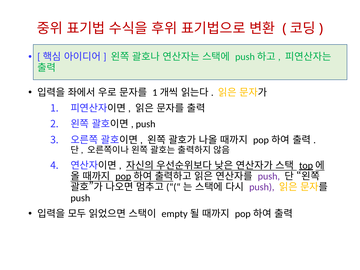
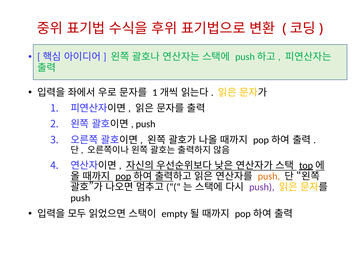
push at (269, 176) colour: purple -> orange
